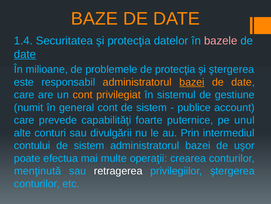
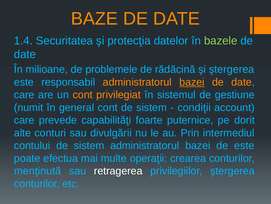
bazele colour: pink -> light green
date at (25, 54) underline: present -> none
de protecţia: protecţia -> rădăcină
publice: publice -> condiţii
unul: unul -> dorit
de uşor: uşor -> este
